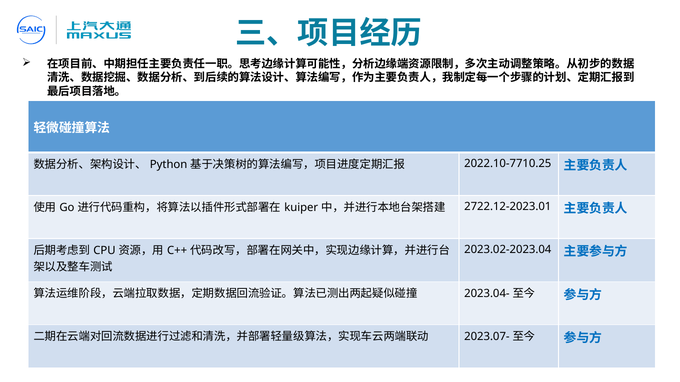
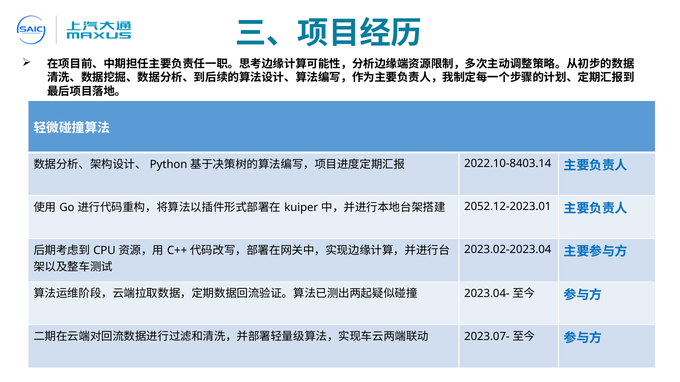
2022.10-7710.25: 2022.10-7710.25 -> 2022.10-8403.14
2722.12-2023.01: 2722.12-2023.01 -> 2052.12-2023.01
